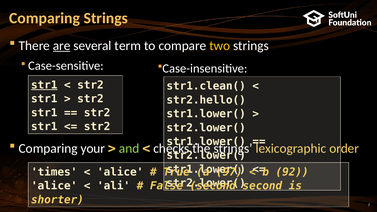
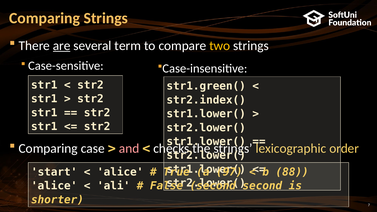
str1 at (44, 85) underline: present -> none
str1.clean(: str1.clean( -> str1.green(
str2.hello(: str2.hello( -> str2.index(
your: your -> case
and colour: light green -> pink
times: times -> start
92: 92 -> 88
